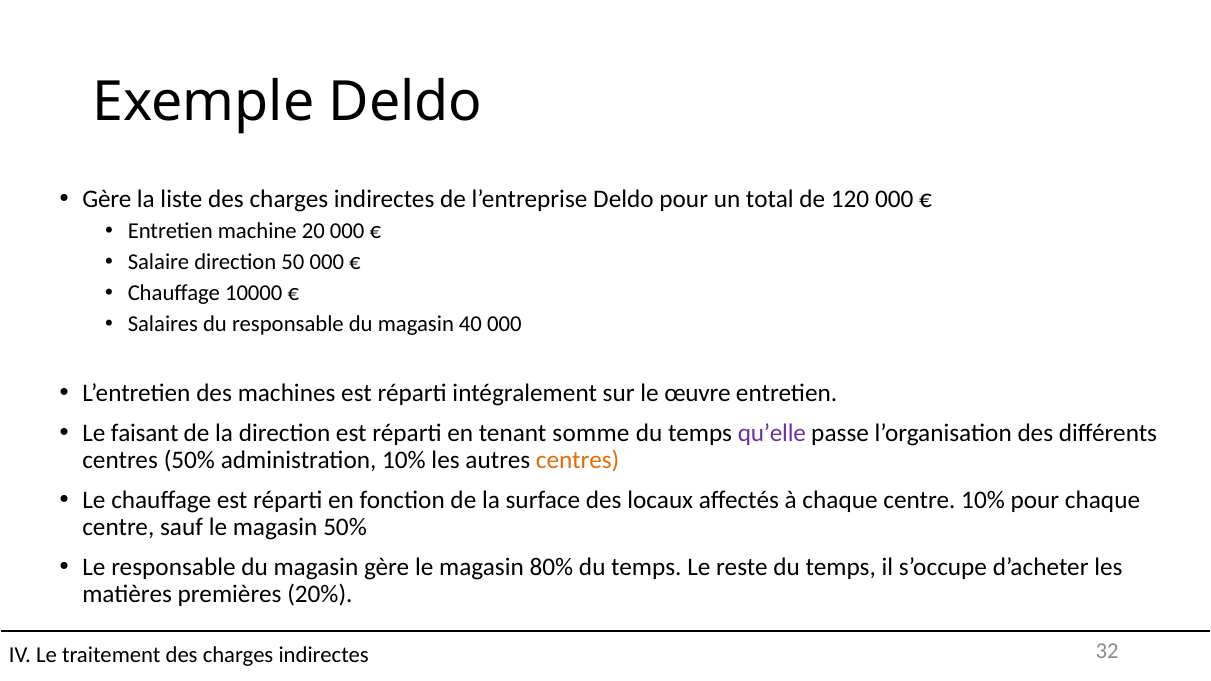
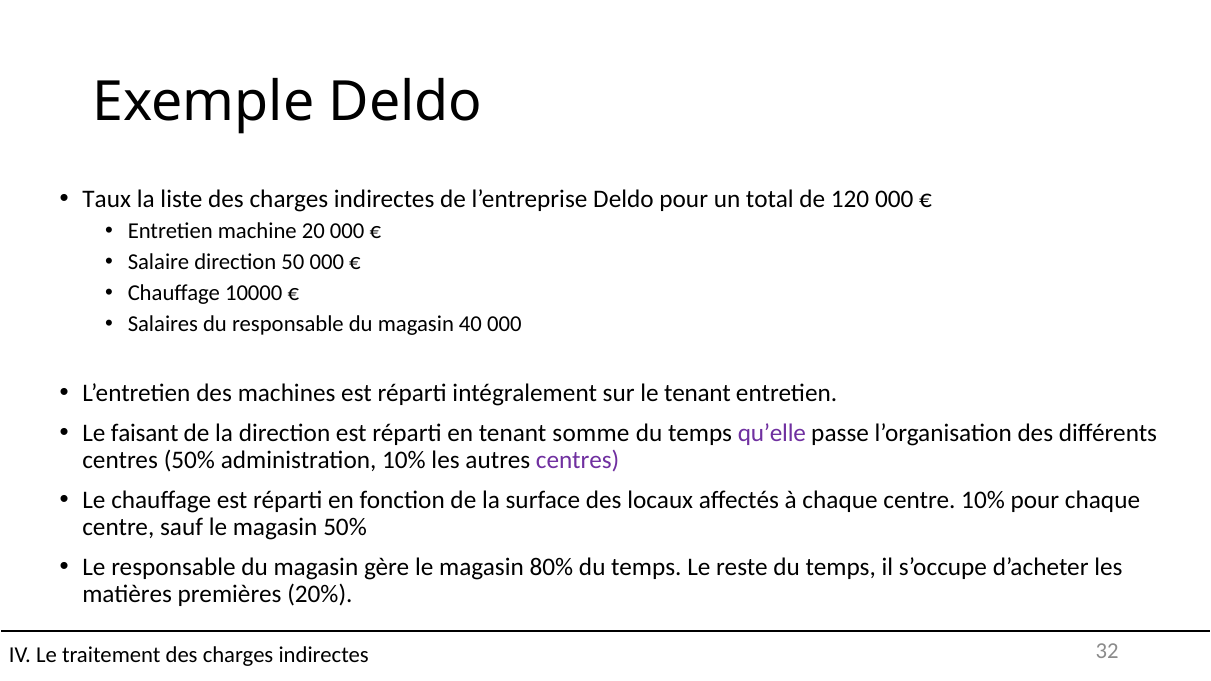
Gère at (107, 199): Gère -> Taux
le œuvre: œuvre -> tenant
centres at (578, 460) colour: orange -> purple
